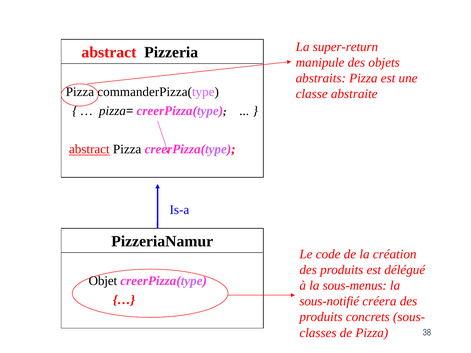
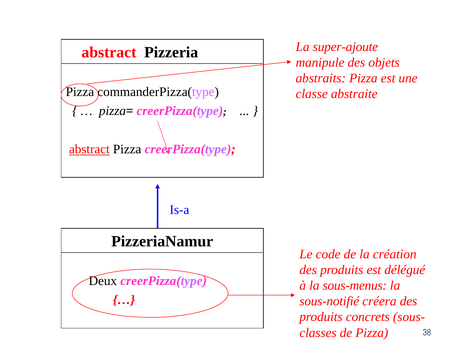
super-return: super-return -> super-ajoute
Objet: Objet -> Deux
